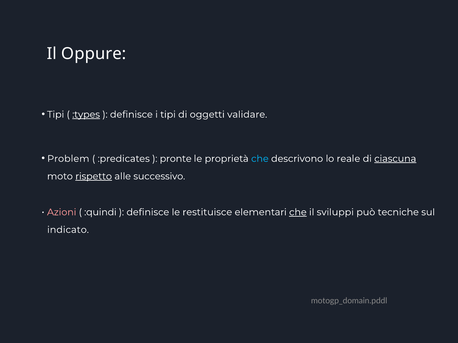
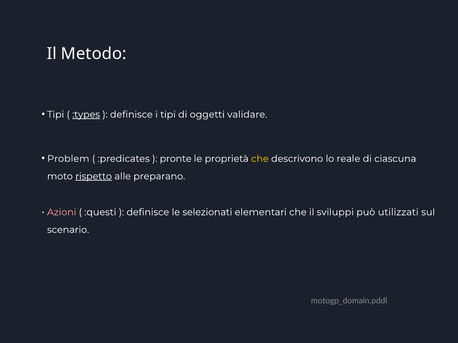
Il Oppure: Oppure -> Metodo
che at (260, 159) colour: light blue -> yellow
ciascuna underline: present -> none
successivo: successivo -> preparano
:quindi: :quindi -> :questi
restituisce: restituisce -> selezionati
che at (298, 212) underline: present -> none
tecniche: tecniche -> utilizzati
indicato: indicato -> scenario
